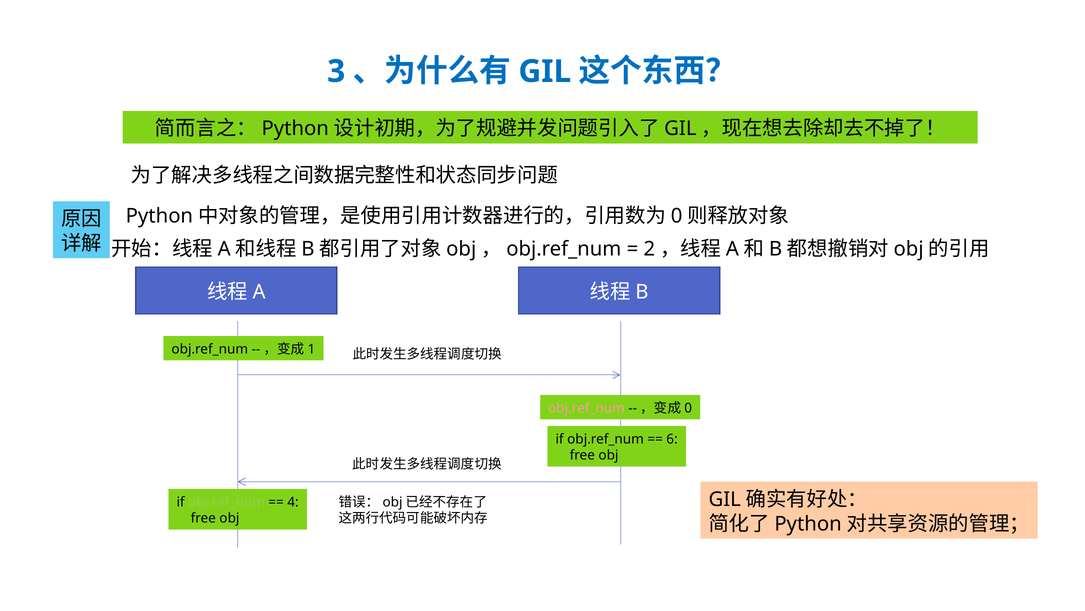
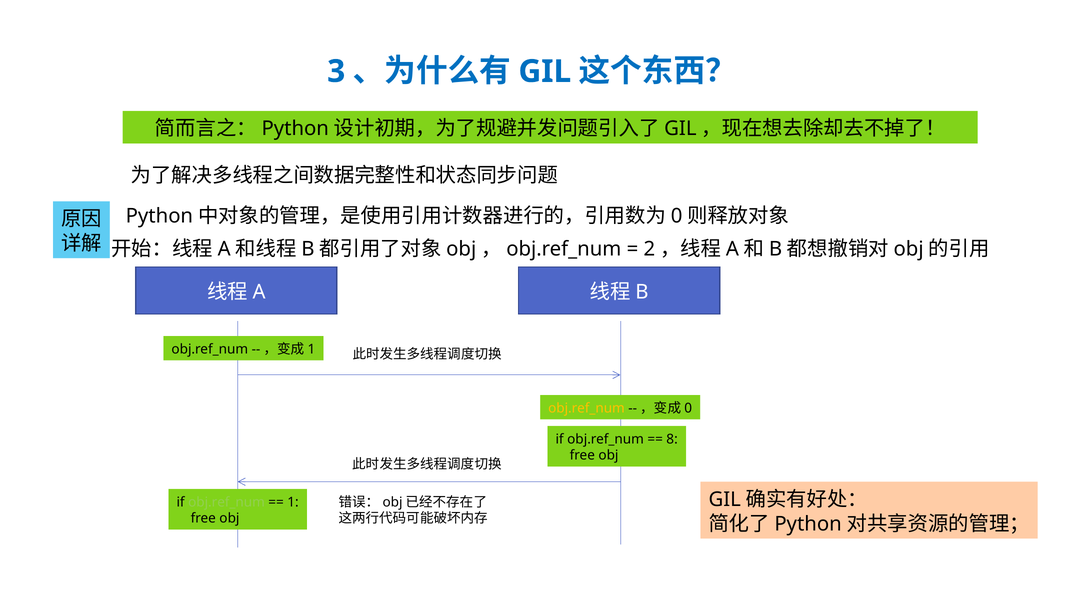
obj.ref_num at (586, 408) colour: pink -> yellow
6: 6 -> 8
4: 4 -> 1
